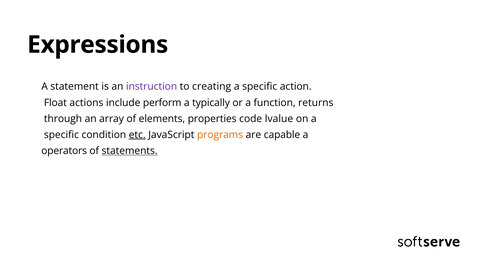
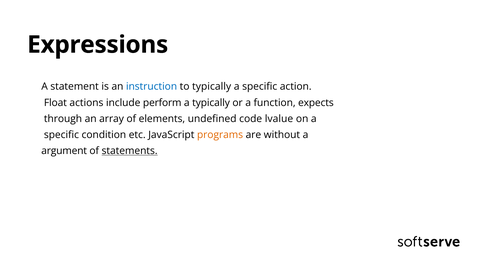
instruction colour: purple -> blue
to creating: creating -> typically
returns: returns -> expects
properties: properties -> undefined
etc underline: present -> none
capable: capable -> without
operators: operators -> argument
